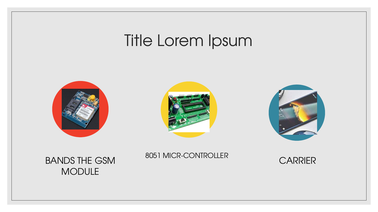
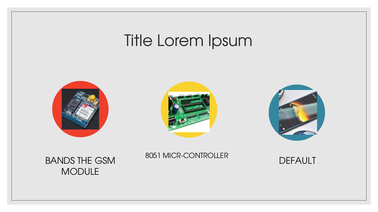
CARRIER: CARRIER -> DEFAULT
